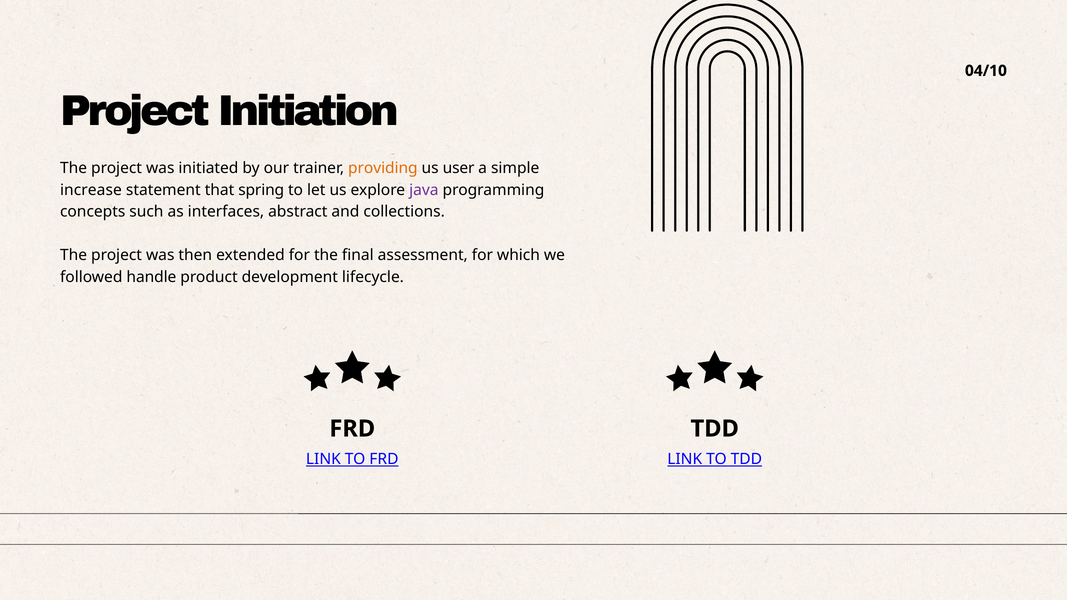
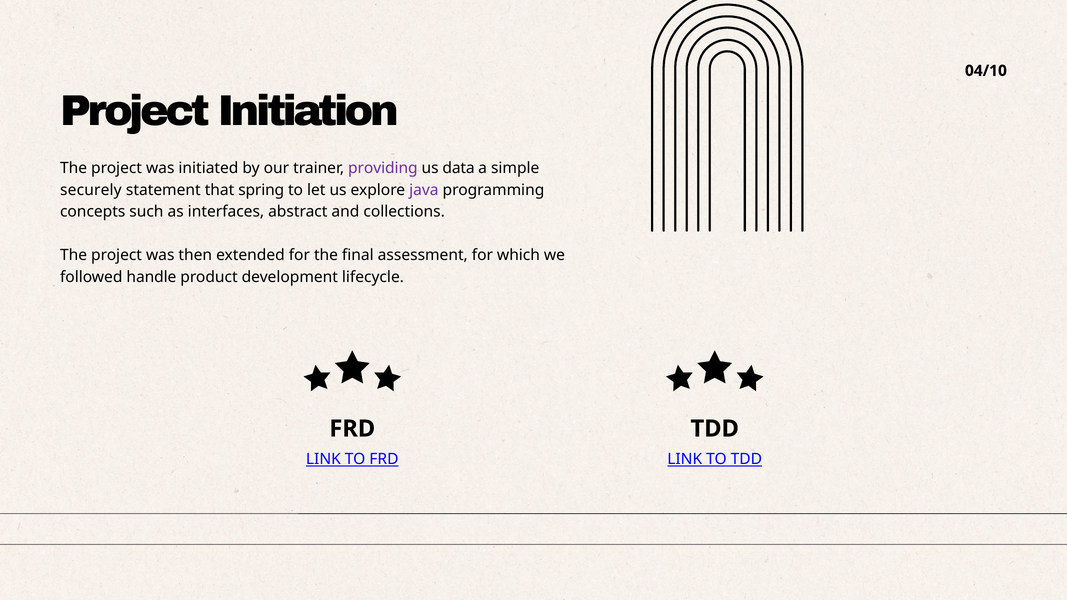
providing colour: orange -> purple
user: user -> data
increase: increase -> securely
